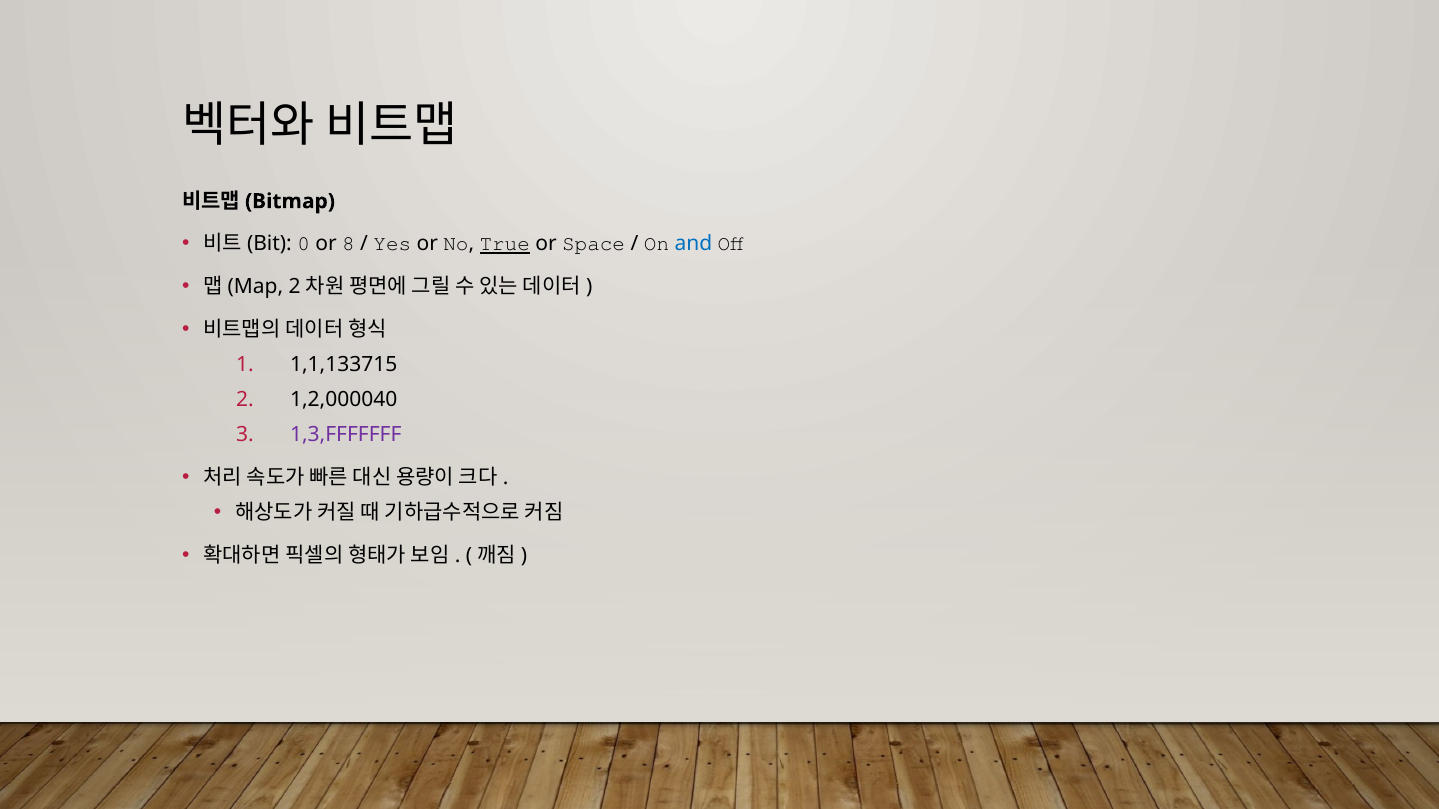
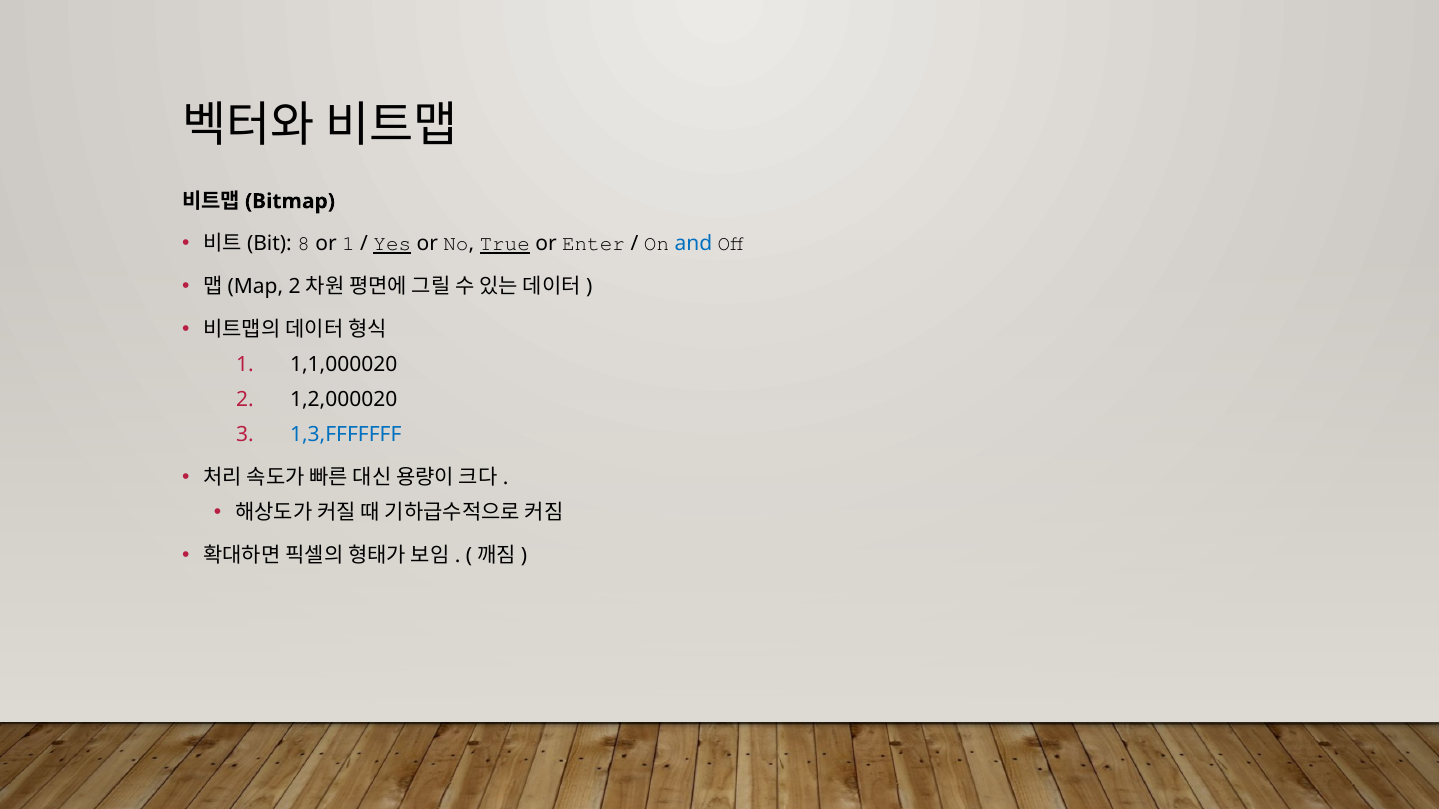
0: 0 -> 8
or 8: 8 -> 1
Yes underline: none -> present
Space: Space -> Enter
1,1,133715: 1,1,133715 -> 1,1,000020
1,2,000040: 1,2,000040 -> 1,2,000020
1,3,FFFFFFF colour: purple -> blue
